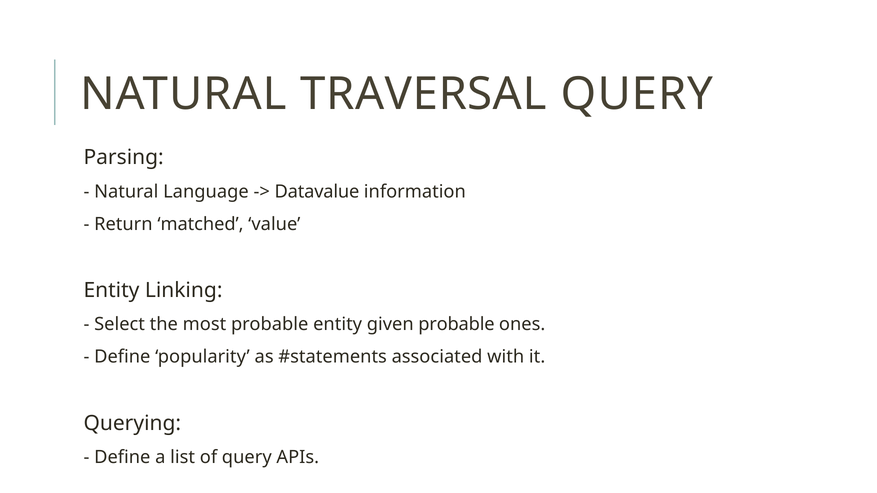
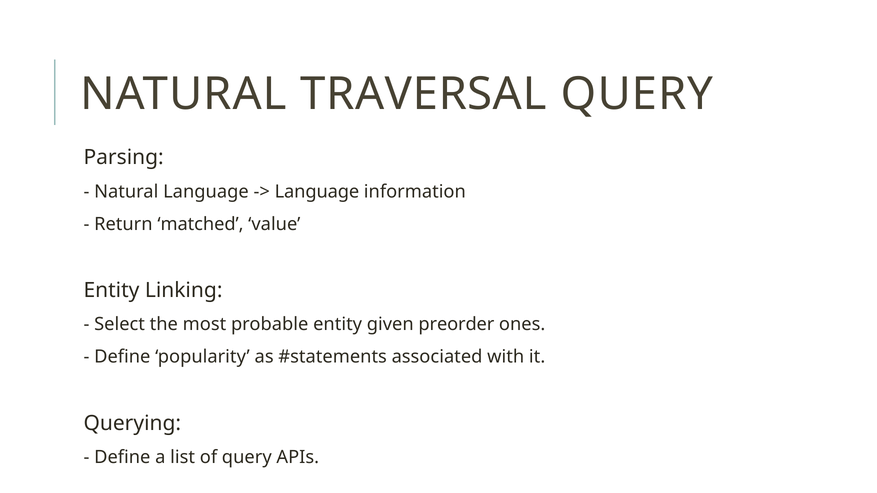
Datavalue at (317, 192): Datavalue -> Language
given probable: probable -> preorder
